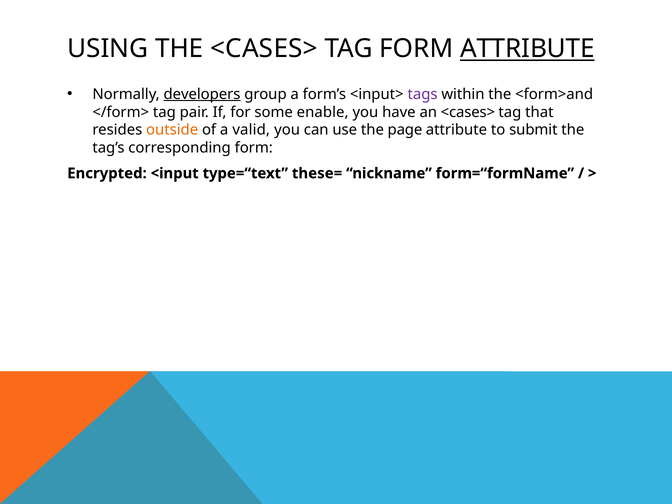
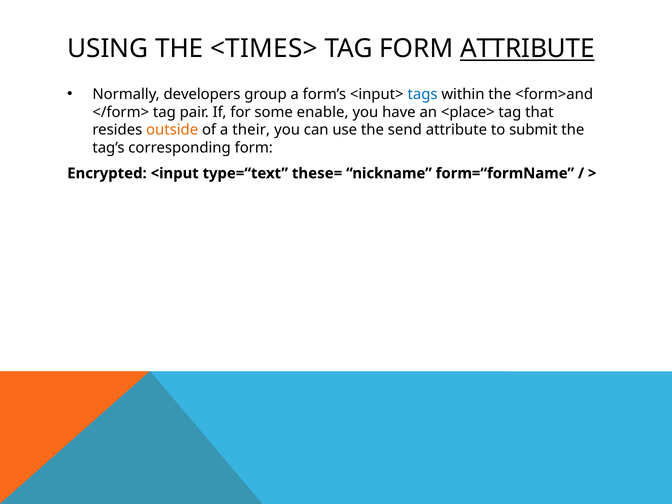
THE <CASES>: <CASES> -> <TIMES>
developers underline: present -> none
tags colour: purple -> blue
an <cases>: <cases> -> <place>
valid: valid -> their
page: page -> send
